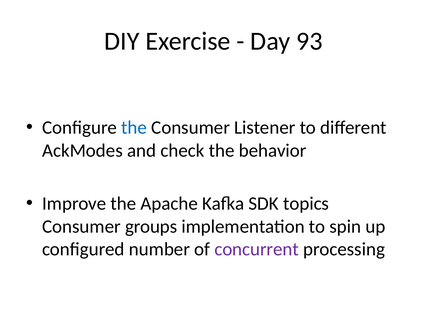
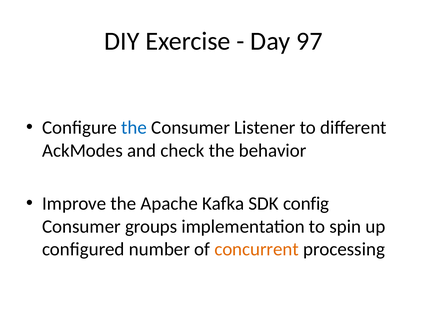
93: 93 -> 97
topics: topics -> config
concurrent colour: purple -> orange
